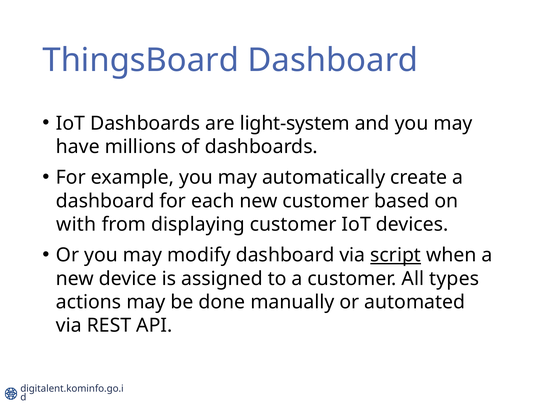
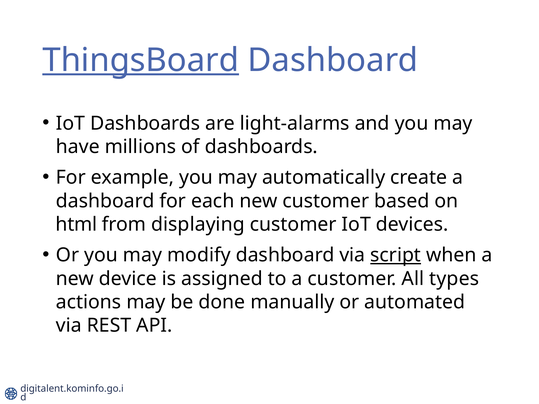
ThingsBoard underline: none -> present
light-system: light-system -> light-alarms
with: with -> html
